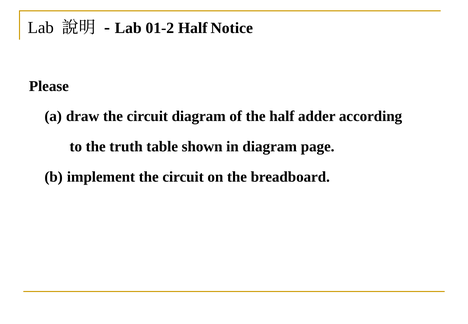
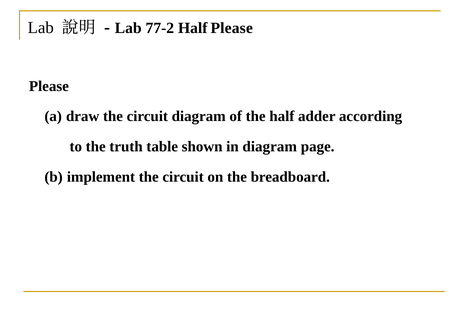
01-2: 01-2 -> 77-2
Half Notice: Notice -> Please
